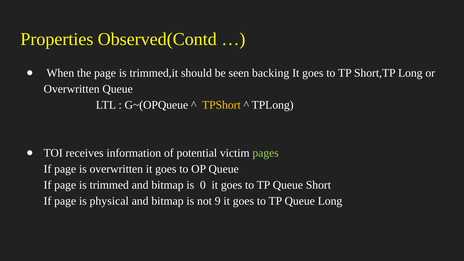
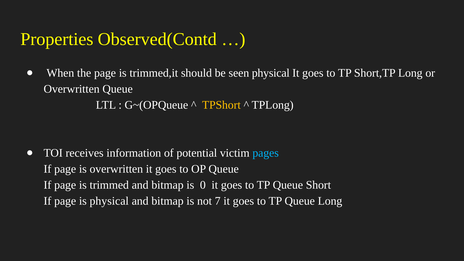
seen backing: backing -> physical
pages colour: light green -> light blue
9: 9 -> 7
